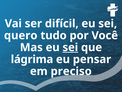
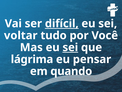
difícil underline: none -> present
quero: quero -> voltar
preciso: preciso -> quando
